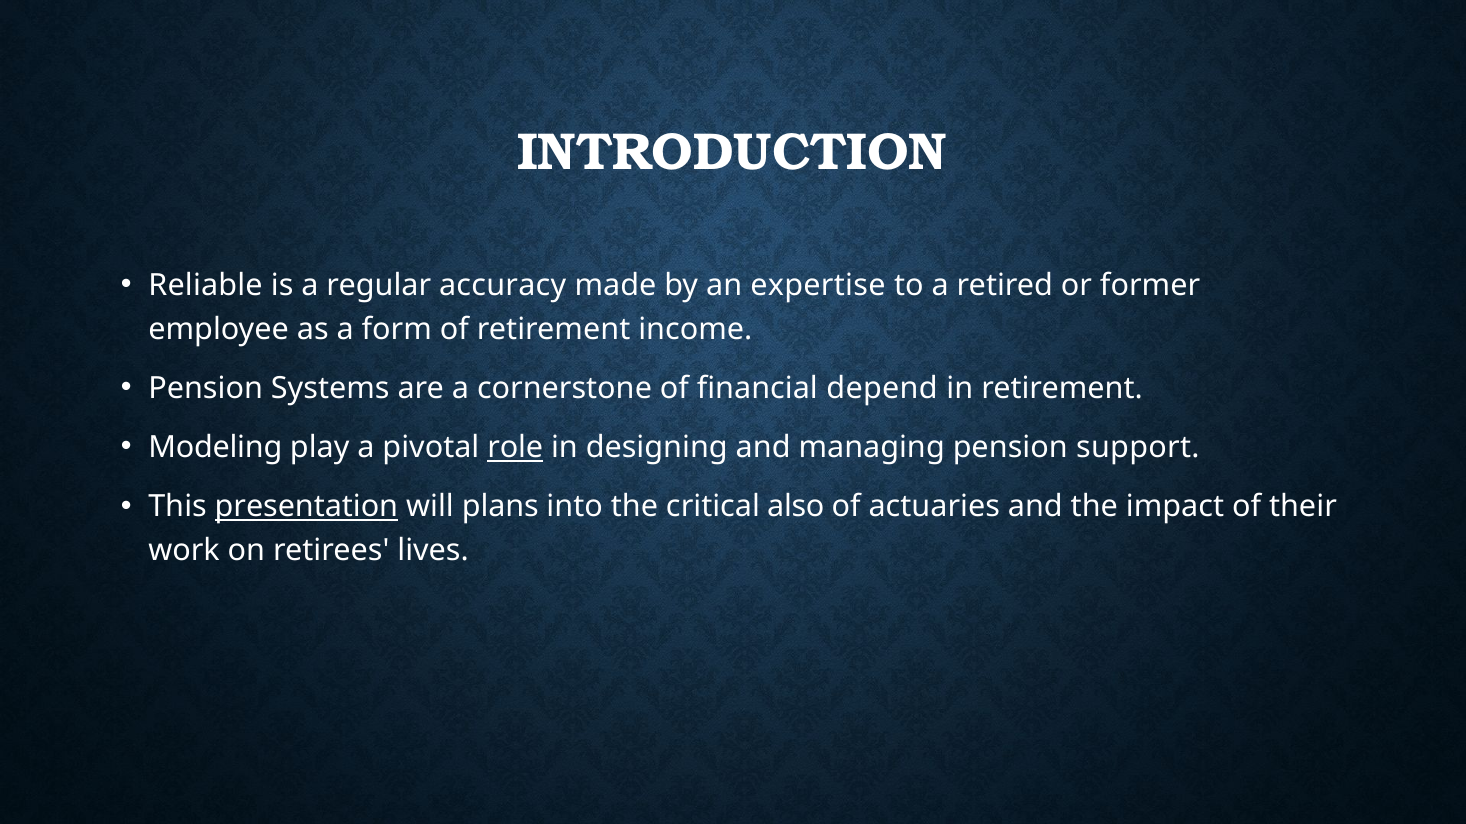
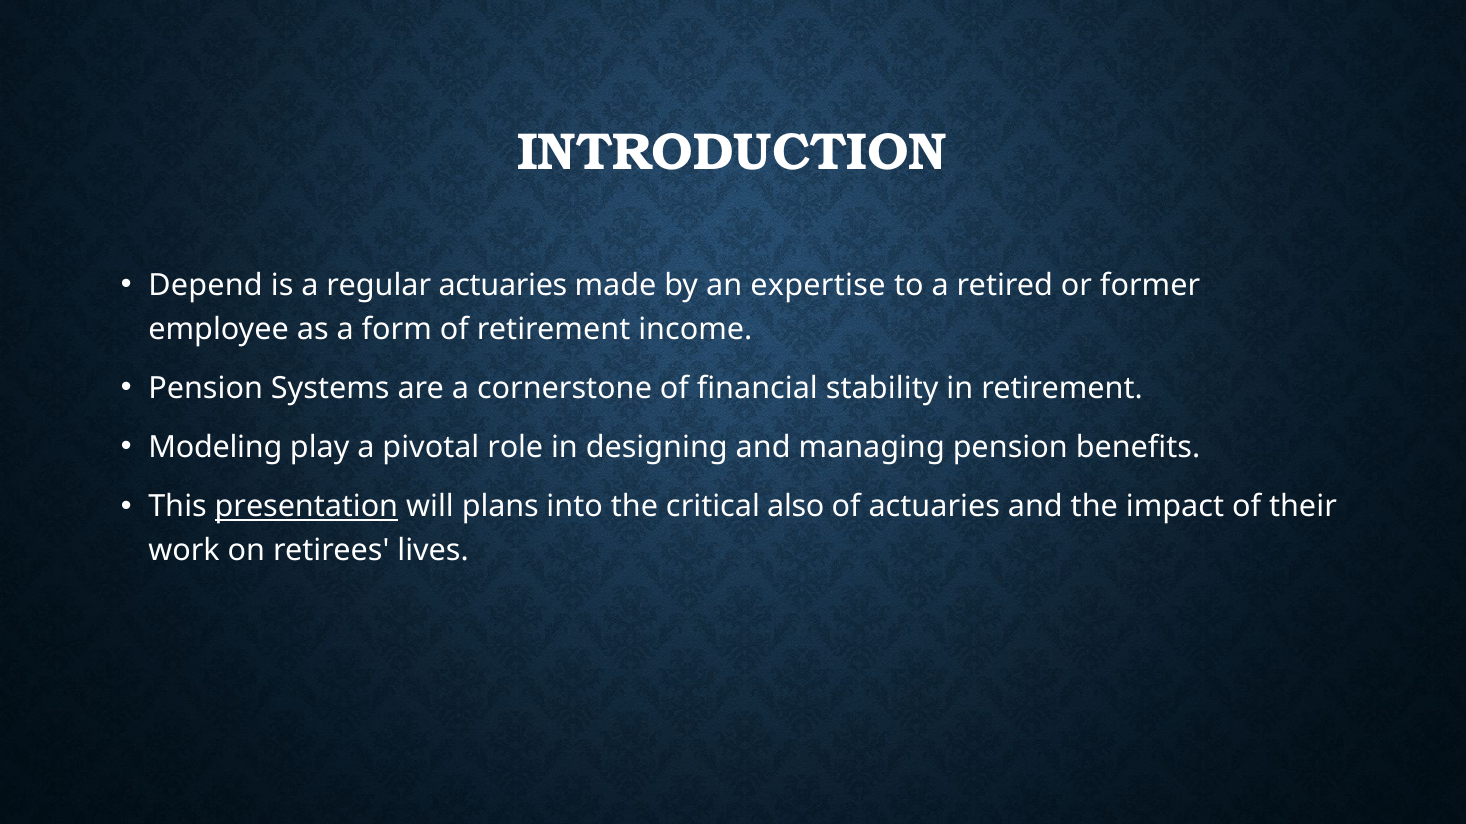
Reliable: Reliable -> Depend
regular accuracy: accuracy -> actuaries
depend: depend -> stability
role underline: present -> none
support: support -> benefits
